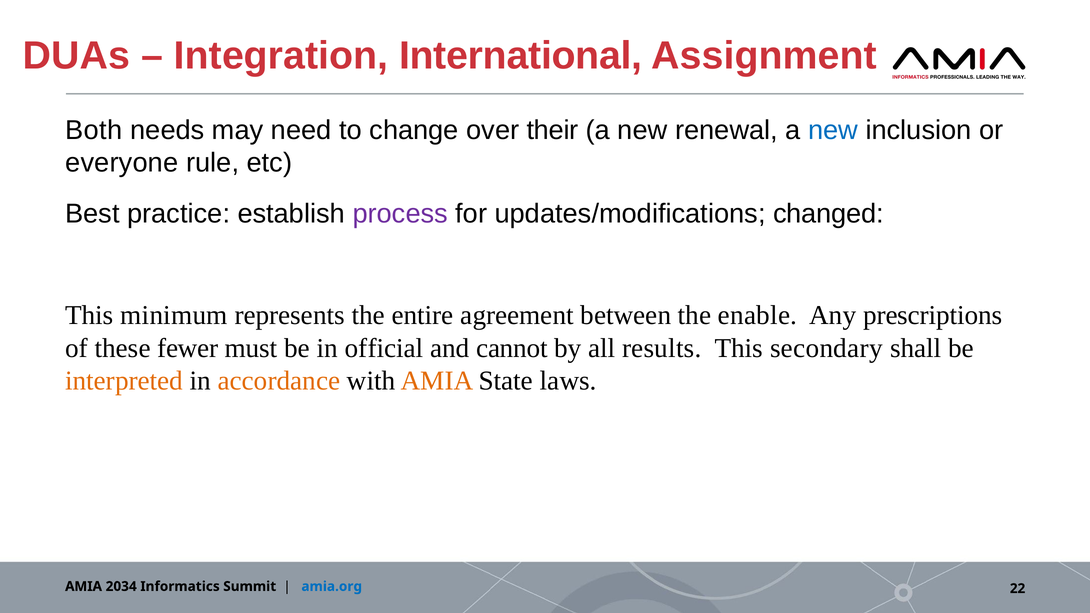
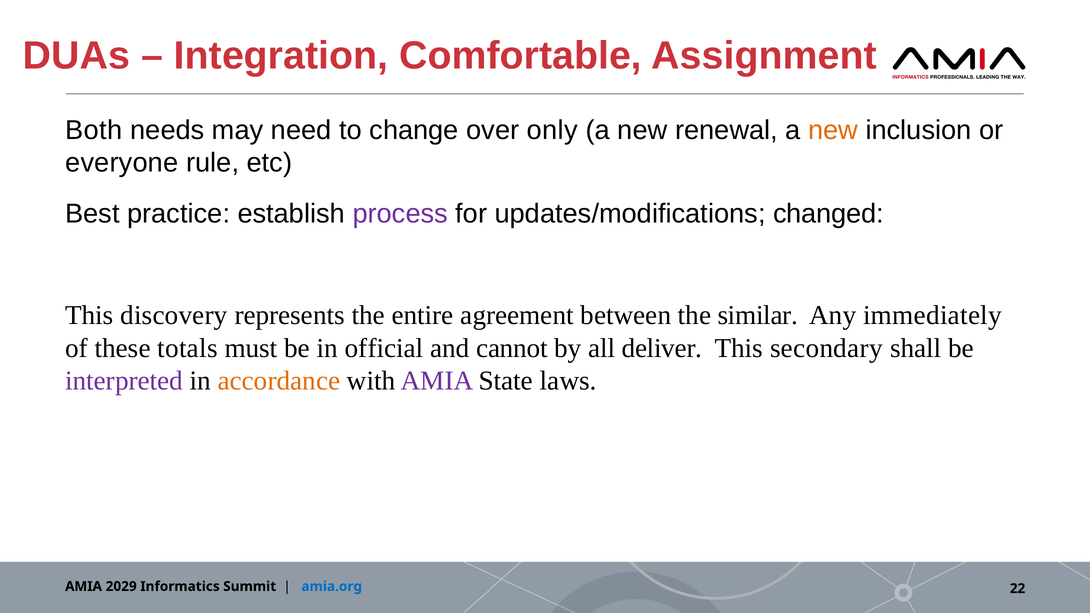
International: International -> Comfortable
their: their -> only
new at (833, 130) colour: blue -> orange
minimum: minimum -> discovery
enable: enable -> similar
prescriptions: prescriptions -> immediately
fewer: fewer -> totals
results: results -> deliver
interpreted colour: orange -> purple
AMIA at (437, 381) colour: orange -> purple
2034: 2034 -> 2029
